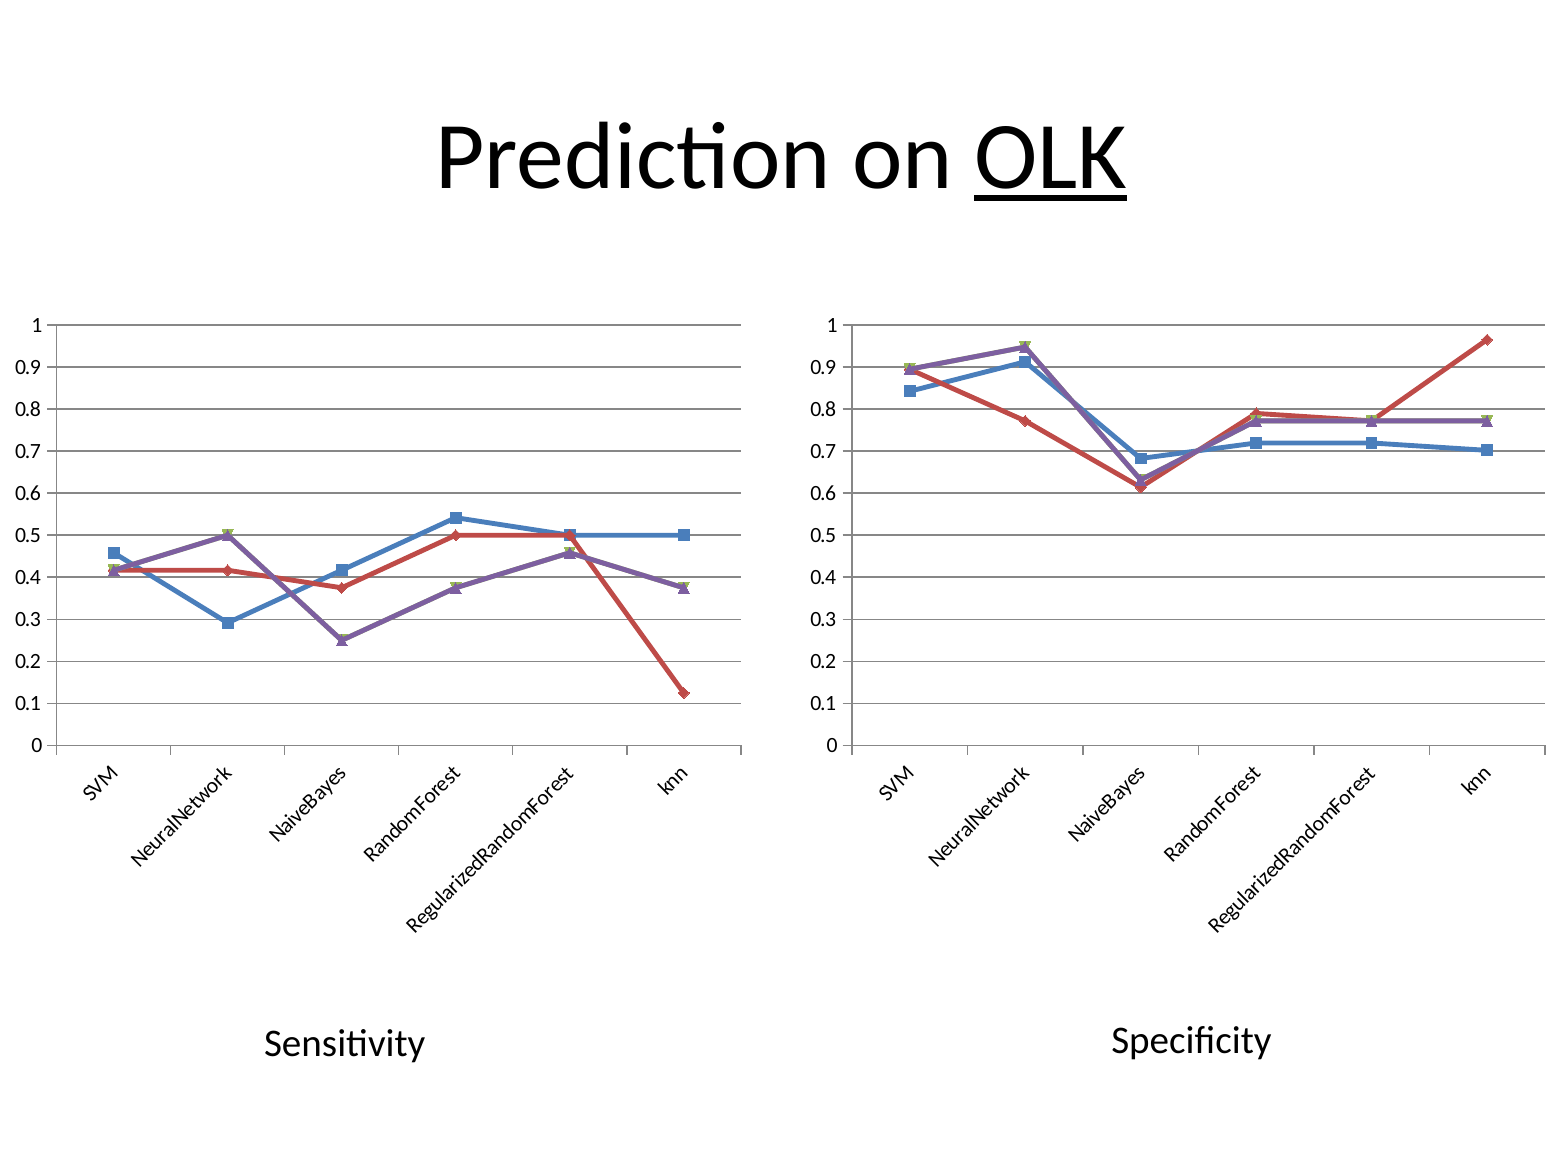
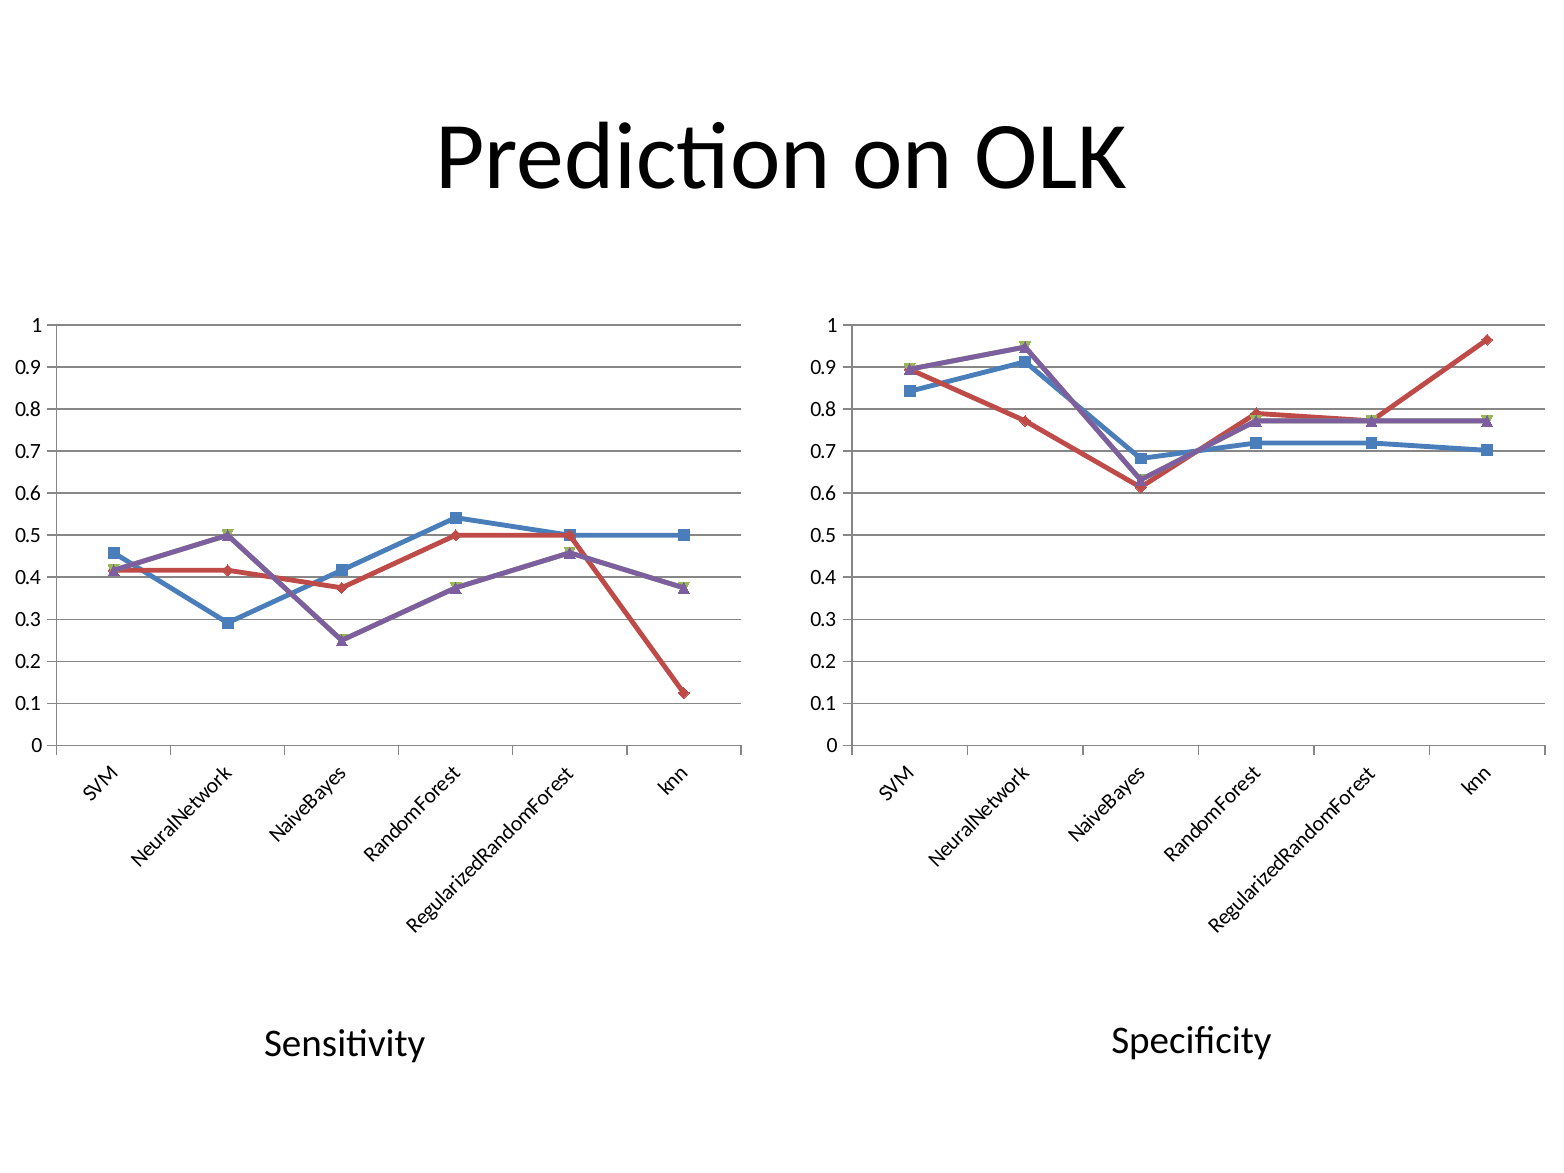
OLK underline: present -> none
